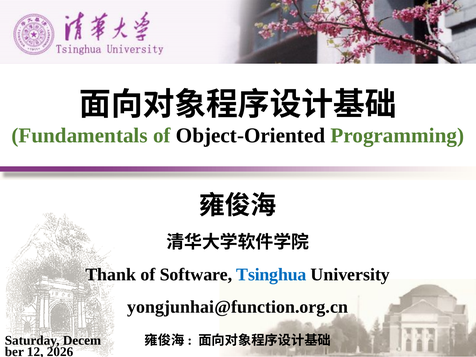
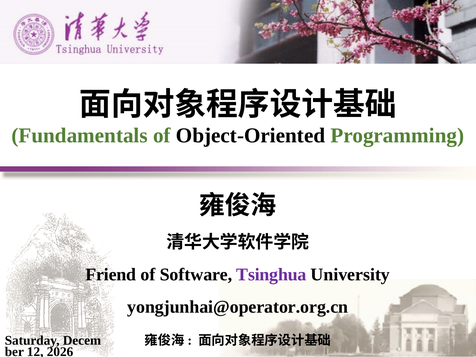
Thank: Thank -> Friend
Tsinghua colour: blue -> purple
yongjunhai@function.org.cn: yongjunhai@function.org.cn -> yongjunhai@operator.org.cn
